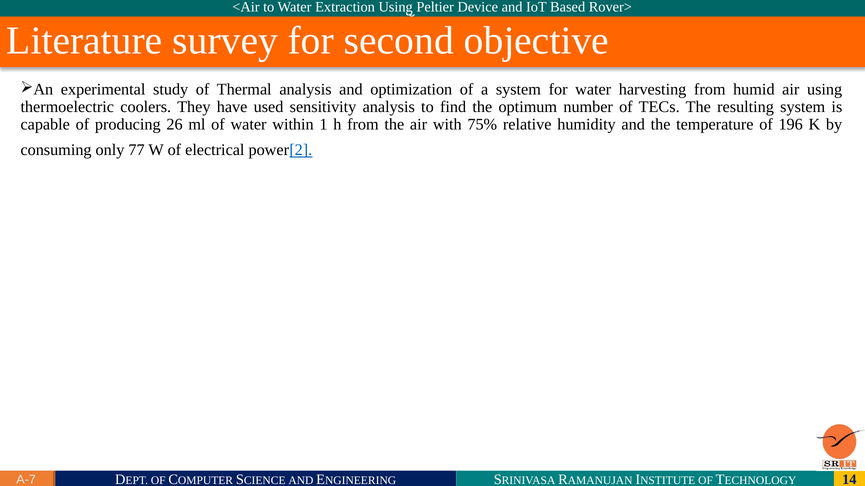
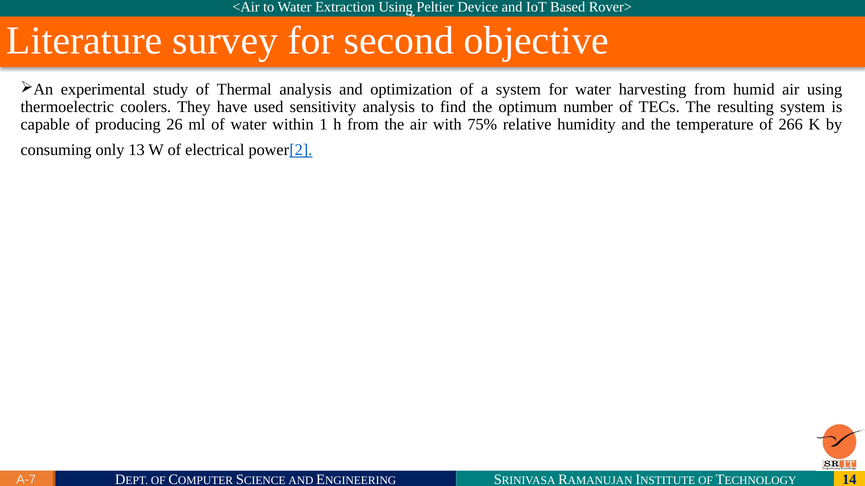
196: 196 -> 266
77: 77 -> 13
